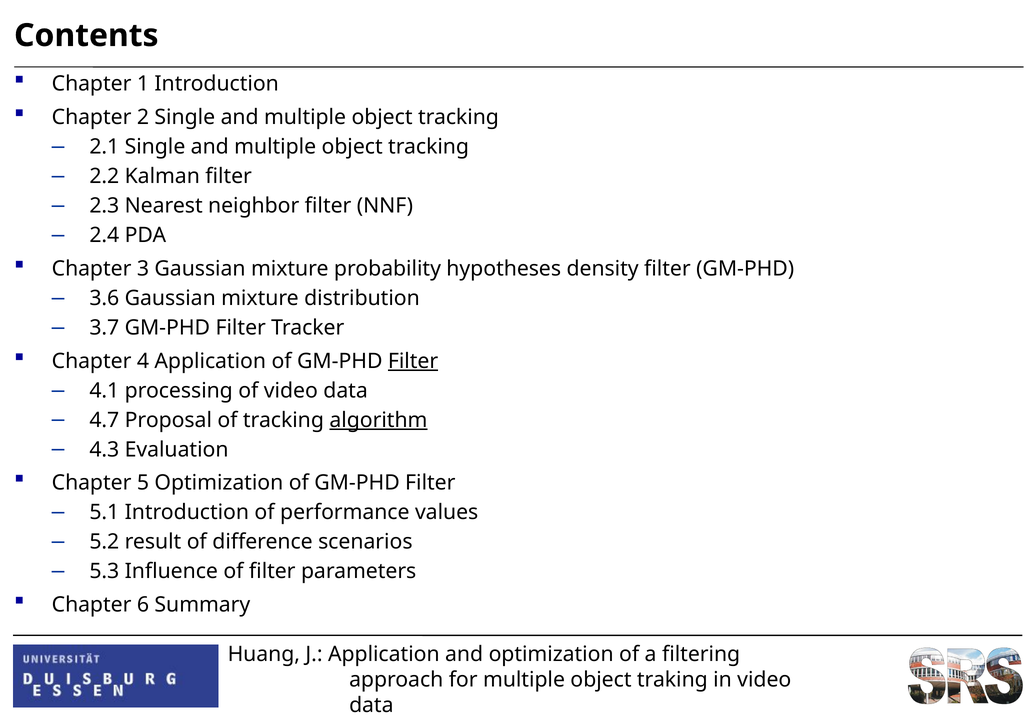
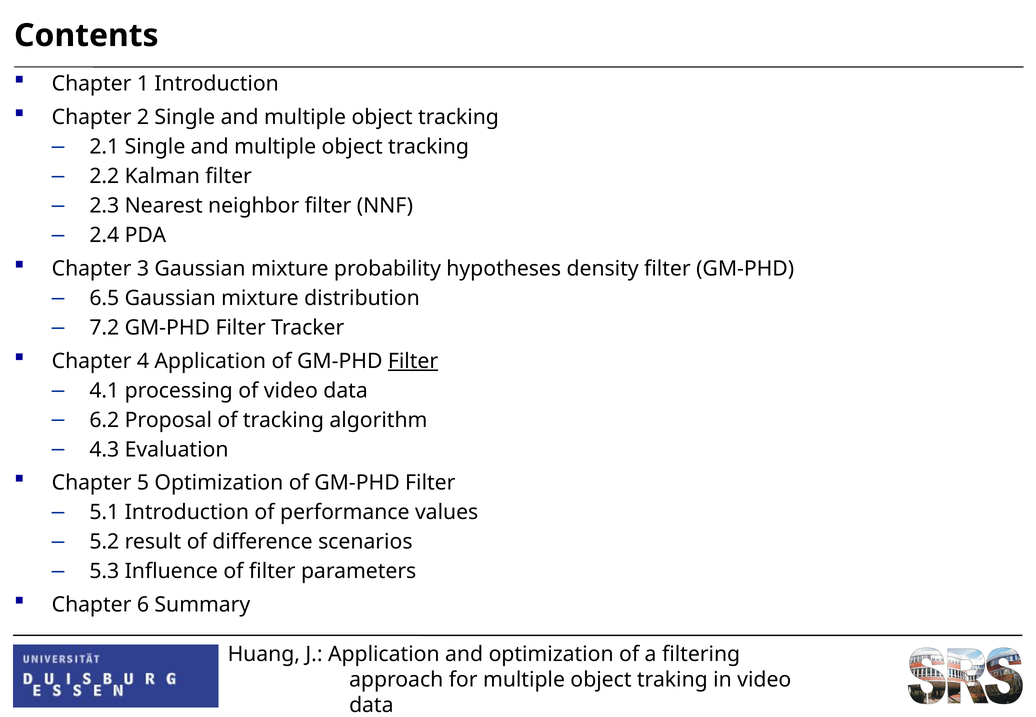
3.6: 3.6 -> 6.5
3.7: 3.7 -> 7.2
4.7: 4.7 -> 6.2
algorithm underline: present -> none
